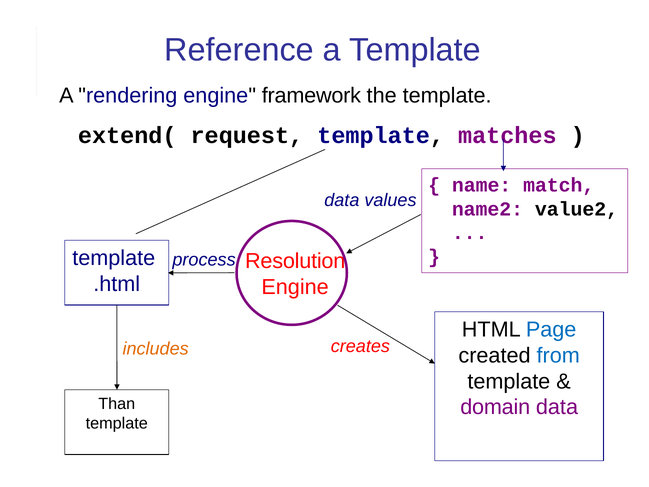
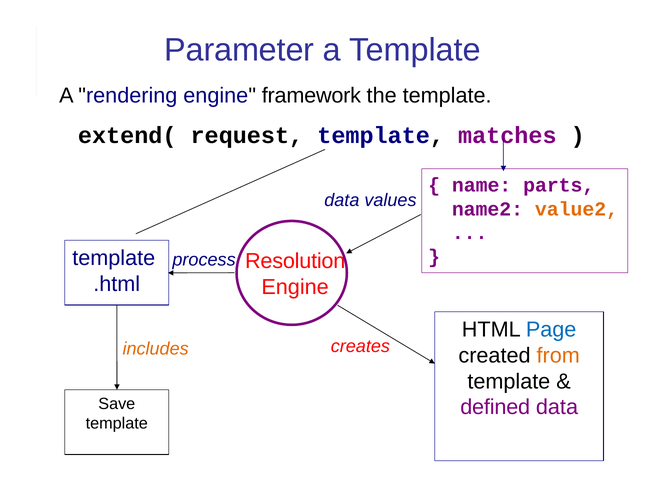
Reference: Reference -> Parameter
match: match -> parts
value2 colour: black -> orange
from colour: blue -> orange
Than: Than -> Save
domain: domain -> defined
